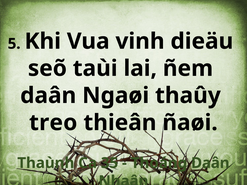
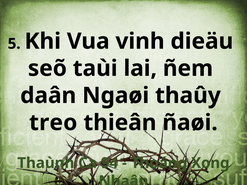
35: 35 -> 94
Thoáng Daân: Daân -> Xong
